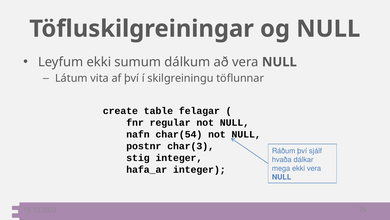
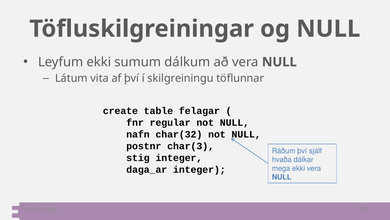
char(54: char(54 -> char(32
hafa_ar: hafa_ar -> daga_ar
